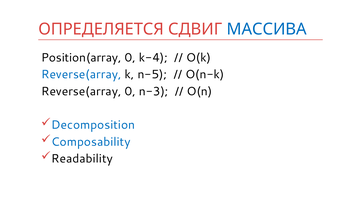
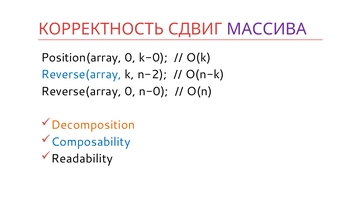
ОПРЕДЕЛЯЕТСЯ: ОПРЕДЕЛЯЕТСЯ -> КОРРЕКТНОСТЬ
МАССИВА colour: blue -> purple
k-4: k-4 -> k-0
n-5: n-5 -> n-2
n-3: n-3 -> n-0
Decomposition colour: blue -> orange
